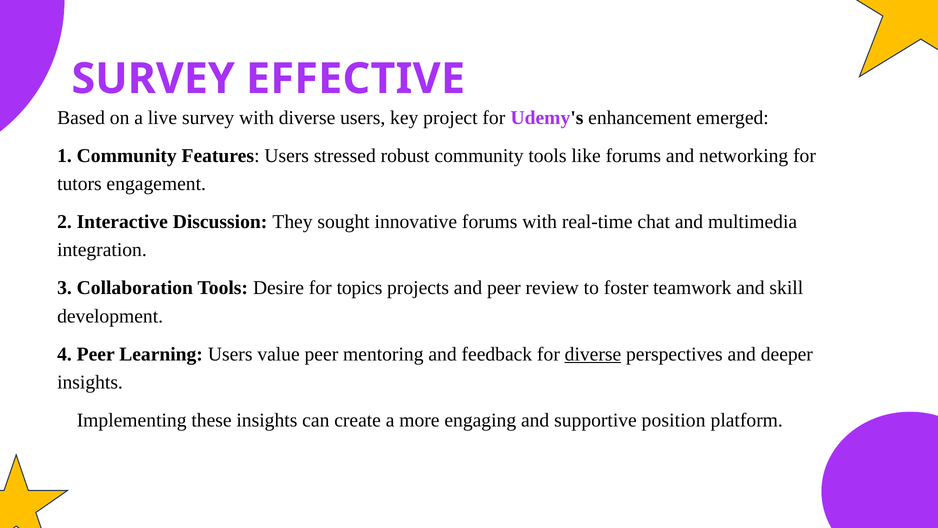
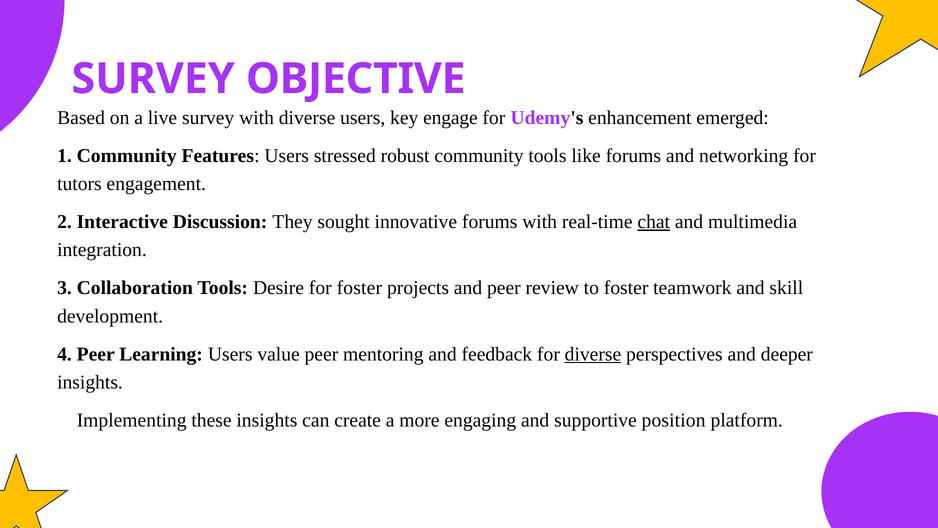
EFFECTIVE: EFFECTIVE -> OBJECTIVE
project: project -> engage
chat underline: none -> present
for topics: topics -> foster
